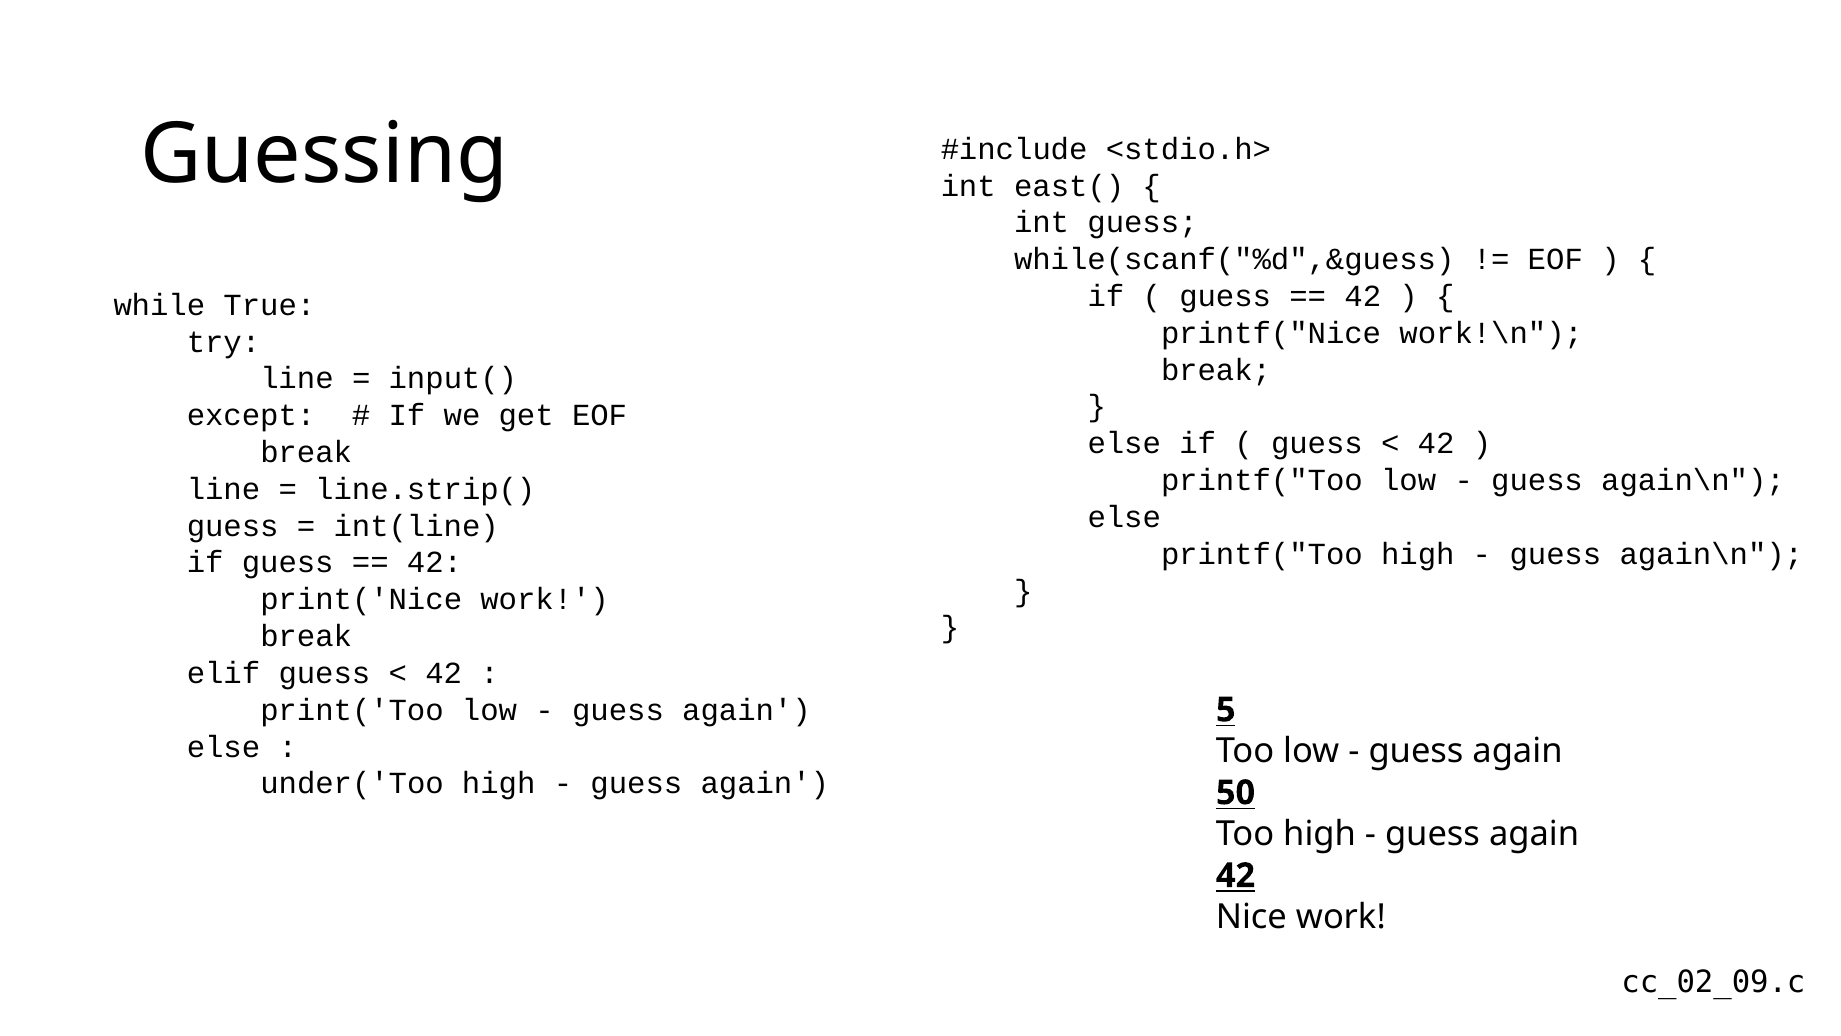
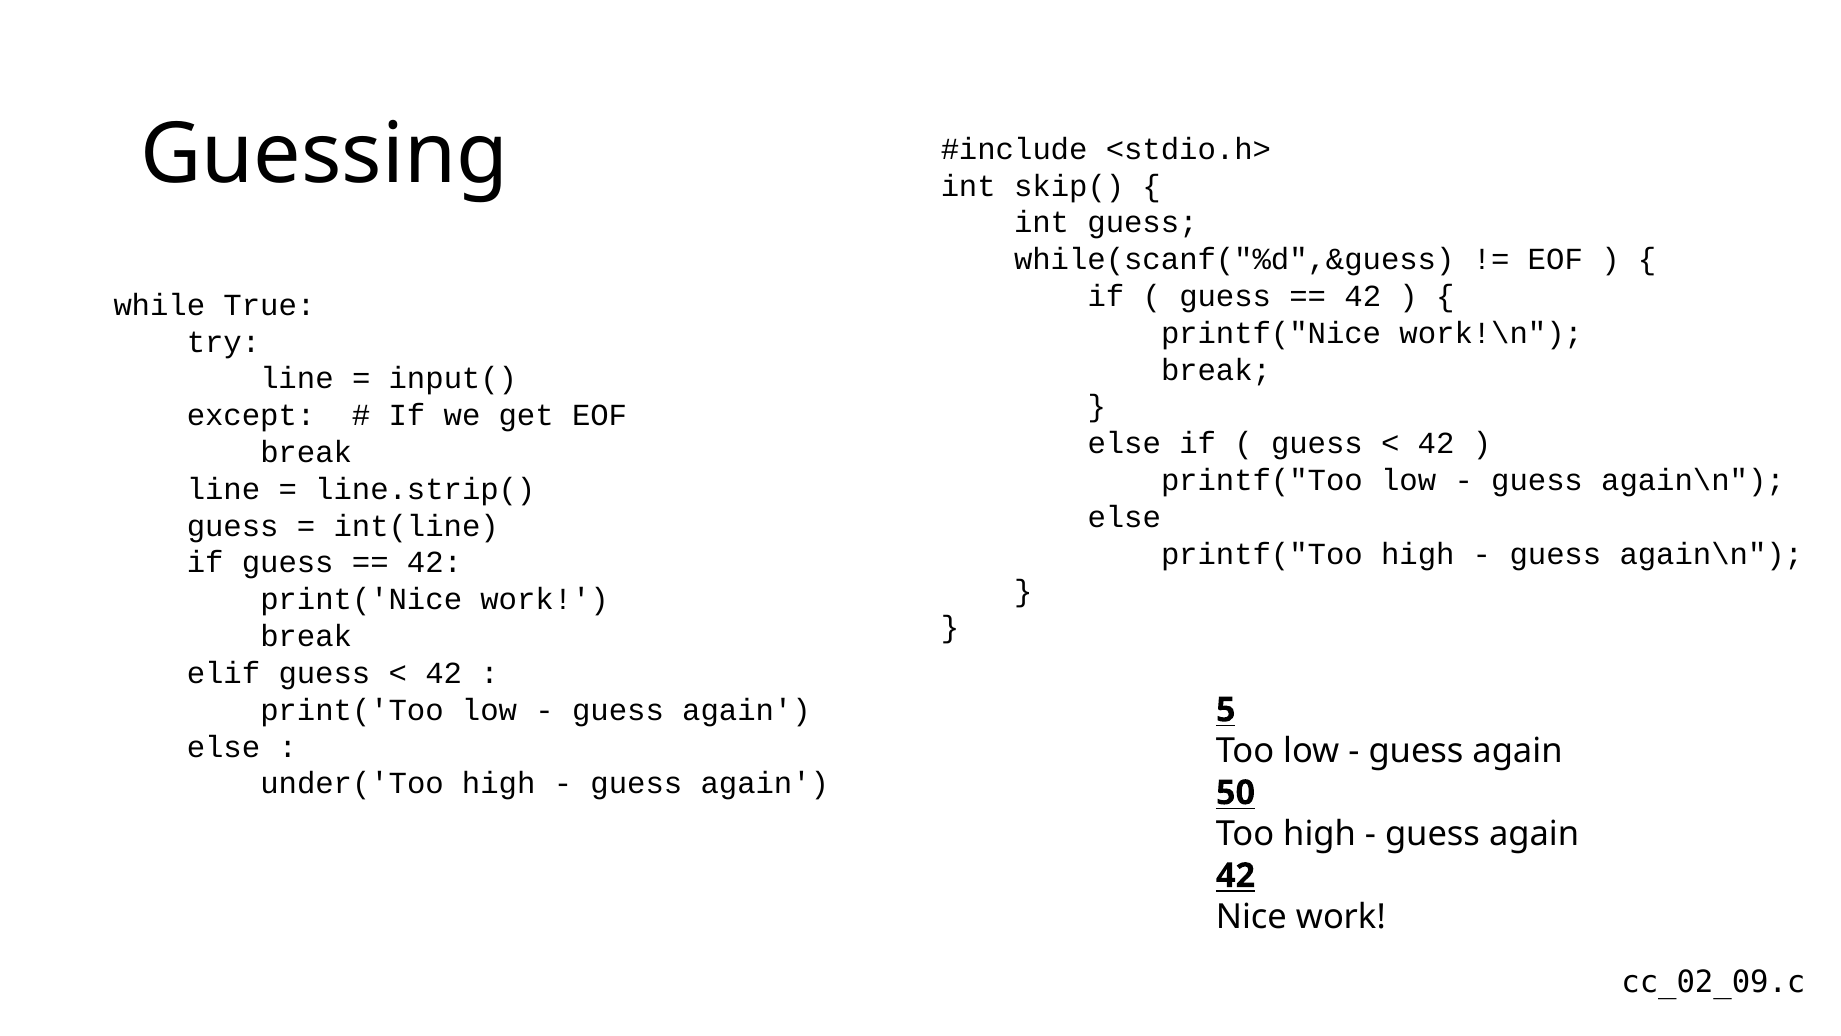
east(: east( -> skip(
